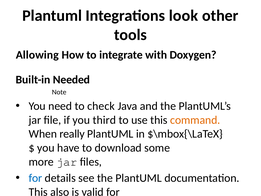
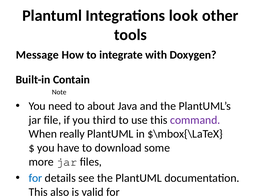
Allowing: Allowing -> Message
Needed: Needed -> Contain
check: check -> about
command colour: orange -> purple
